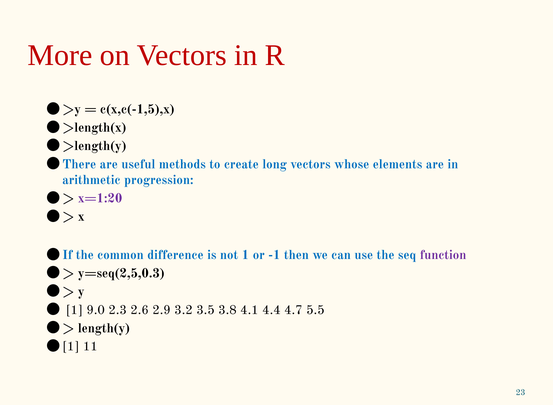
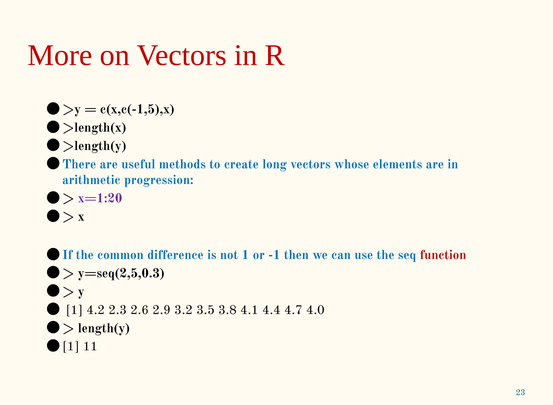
function colour: purple -> red
9.0: 9.0 -> 4.2
5.5: 5.5 -> 4.0
